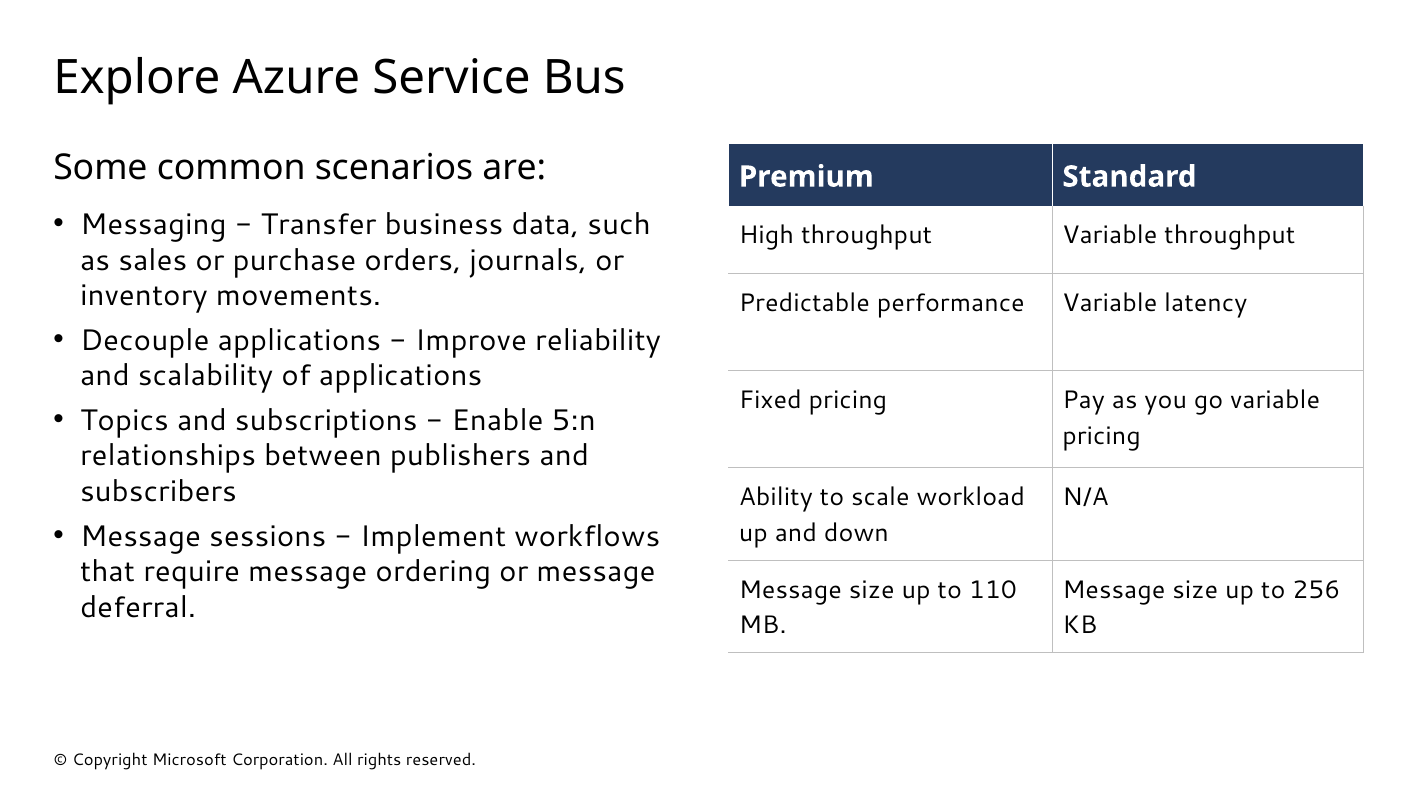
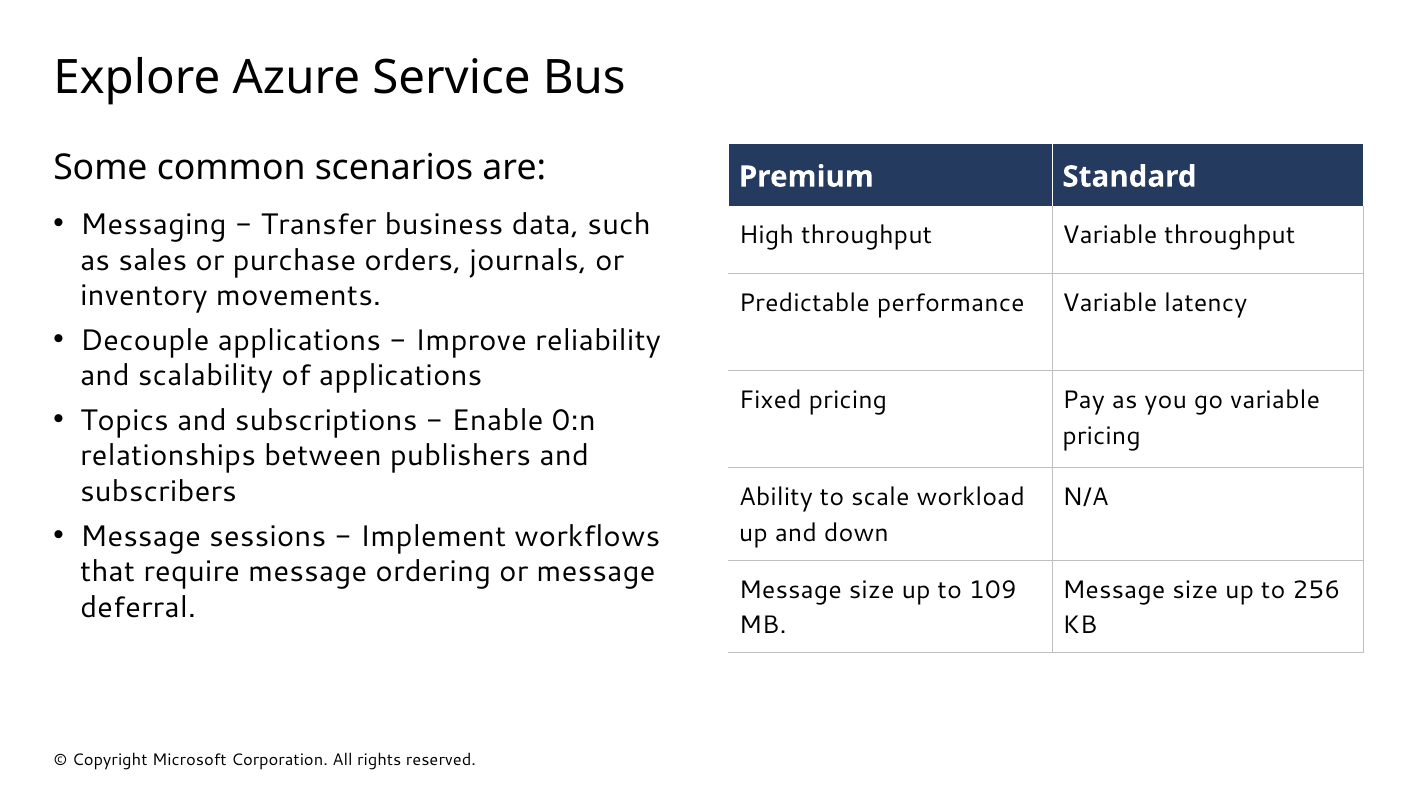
5:n: 5:n -> 0:n
110: 110 -> 109
